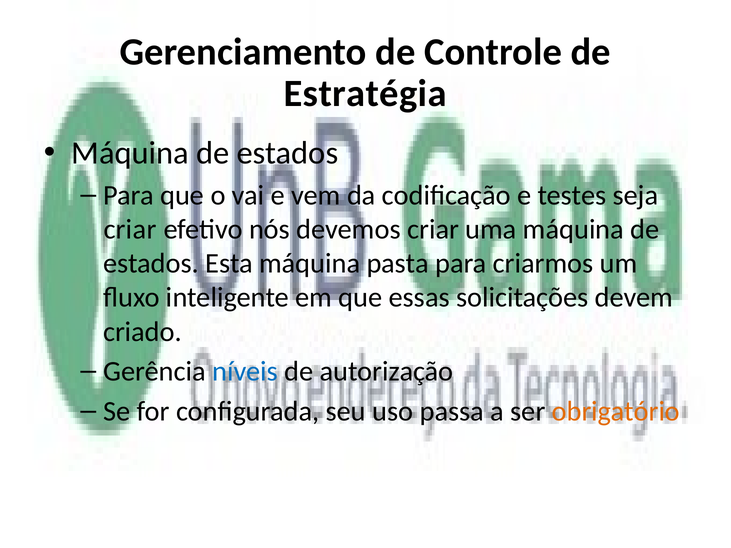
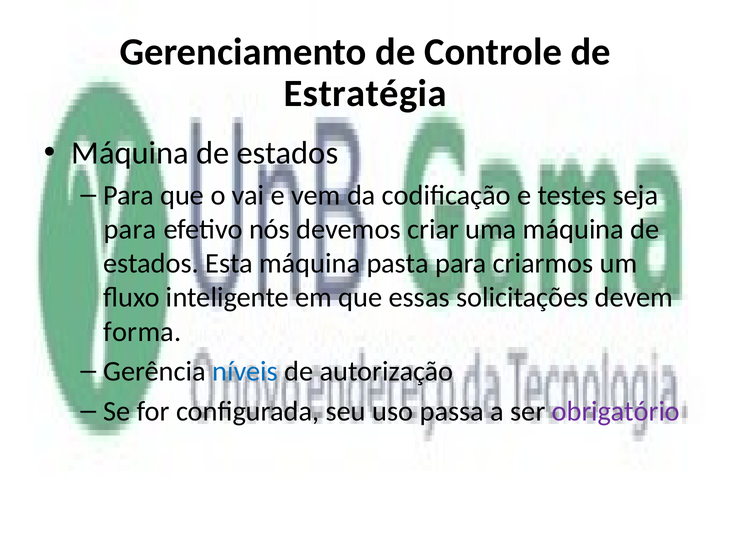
criar at (130, 229): criar -> para
criado: criado -> forma
obrigatório colour: orange -> purple
